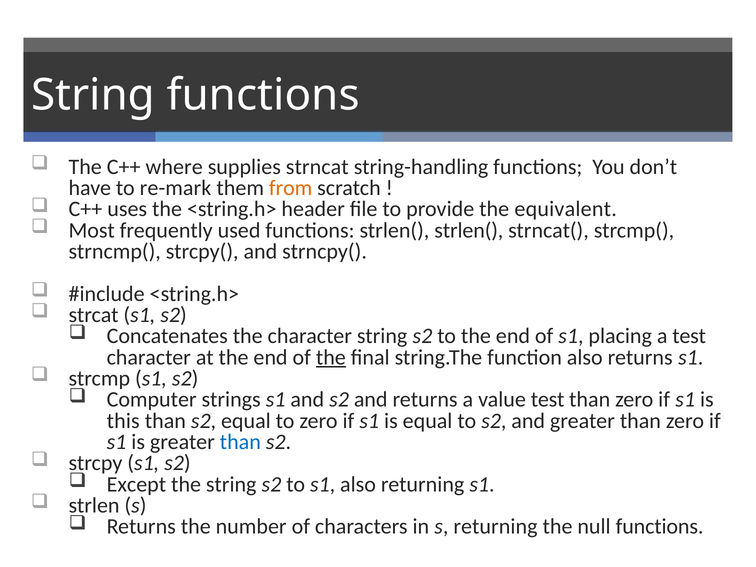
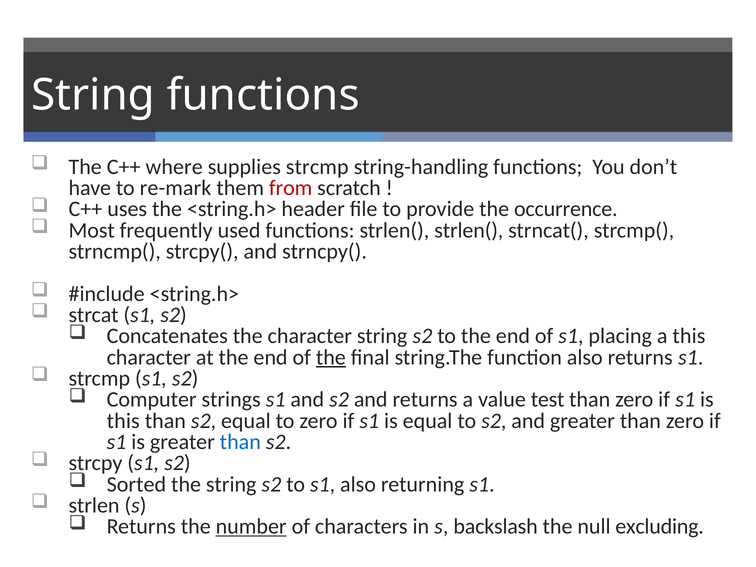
supplies strncat: strncat -> strcmp
from colour: orange -> red
equivalent: equivalent -> occurrence
a test: test -> this
Except: Except -> Sorted
number underline: none -> present
s returning: returning -> backslash
null functions: functions -> excluding
